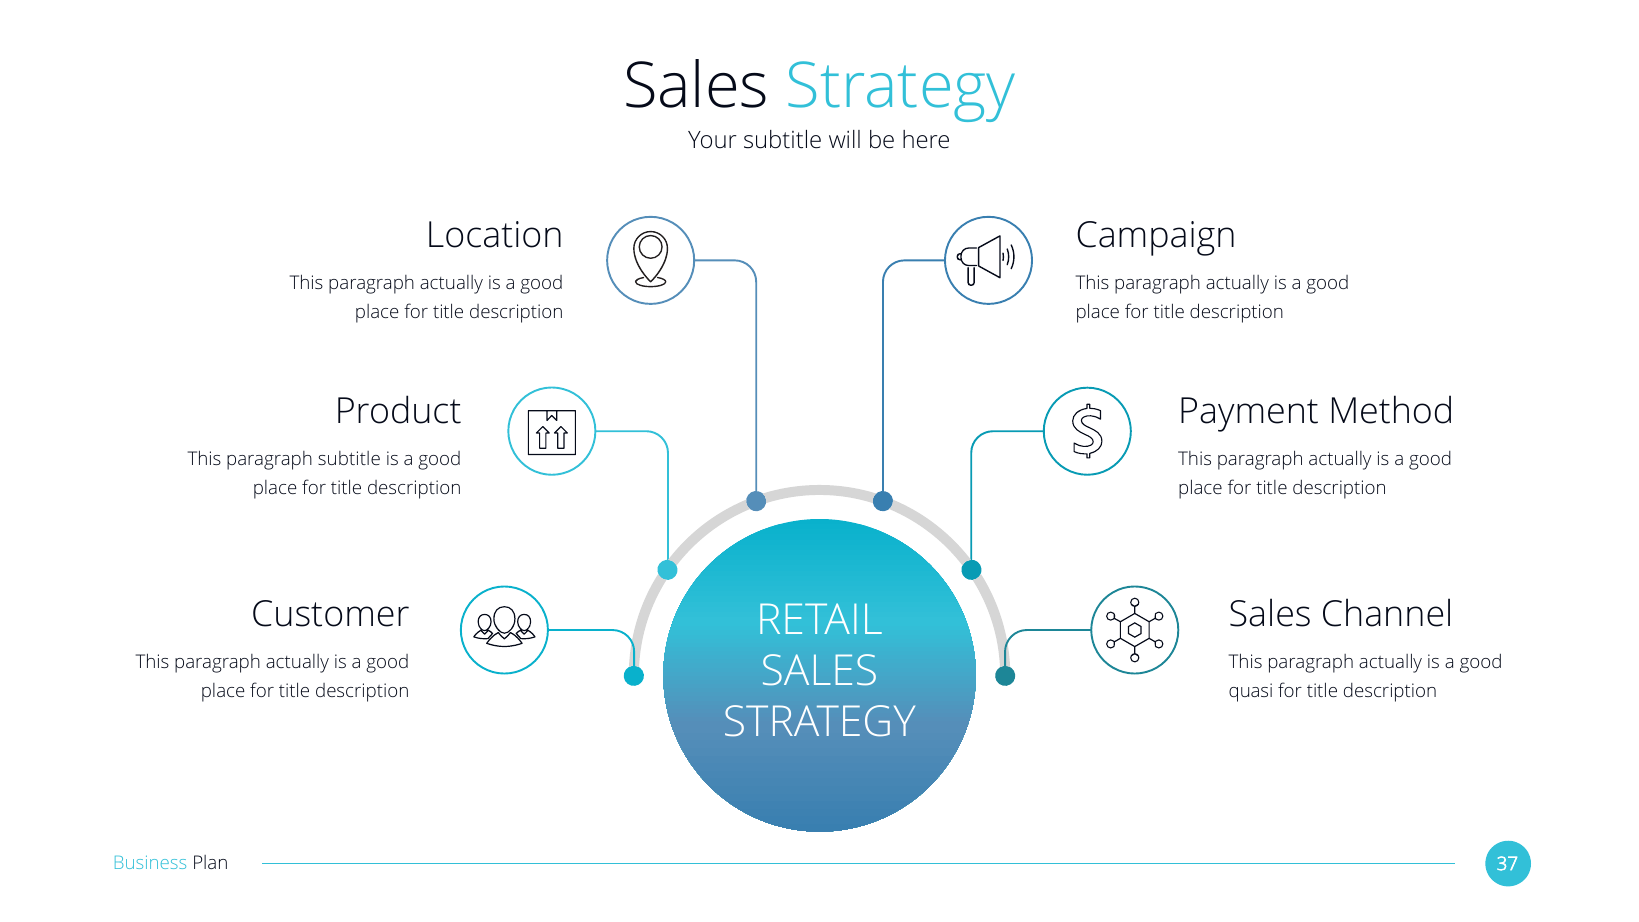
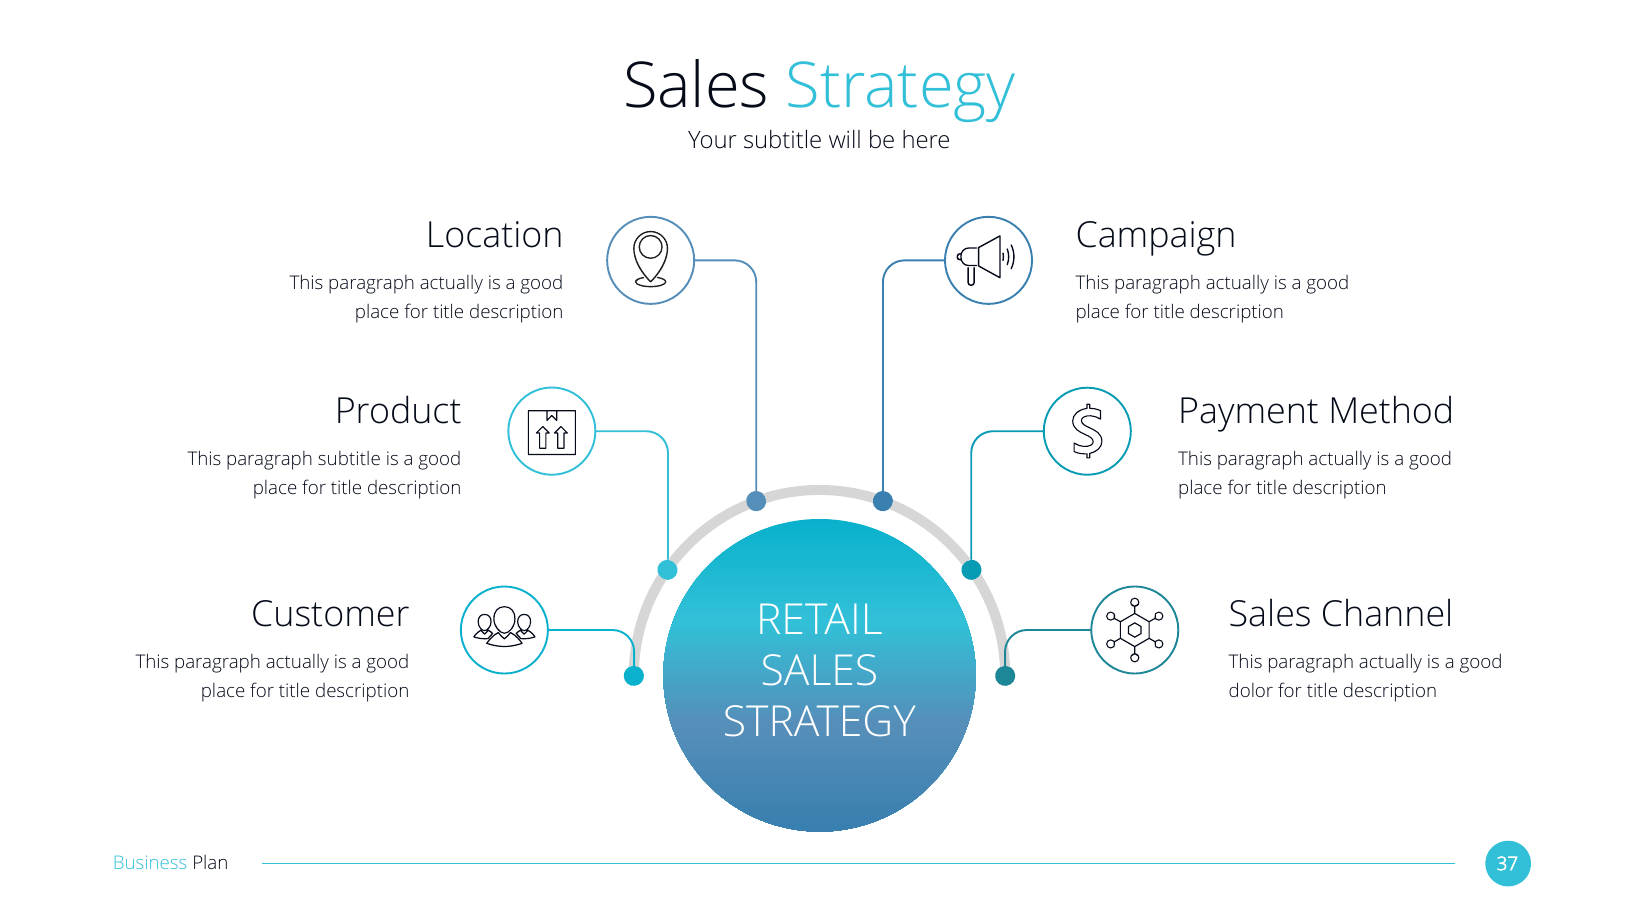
quasi: quasi -> dolor
